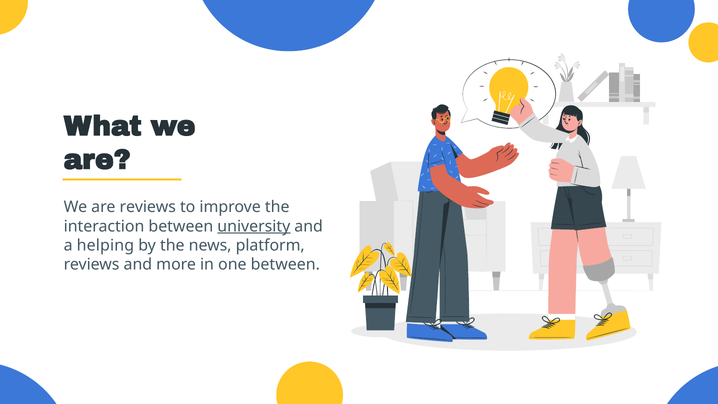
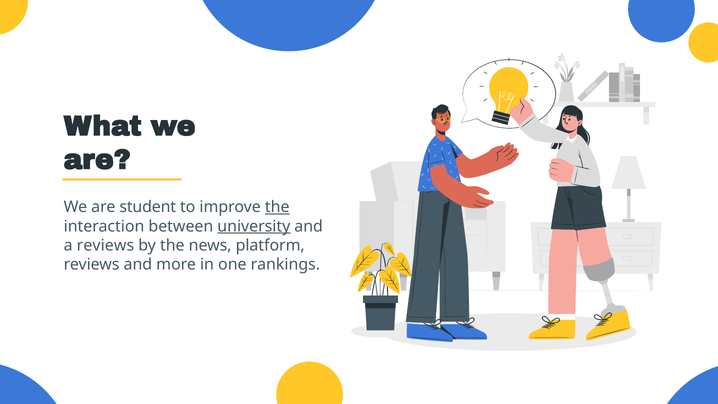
are reviews: reviews -> student
the at (277, 207) underline: none -> present
a helping: helping -> reviews
one between: between -> rankings
